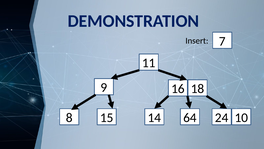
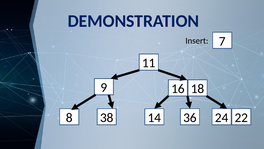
15: 15 -> 38
64: 64 -> 36
10: 10 -> 22
